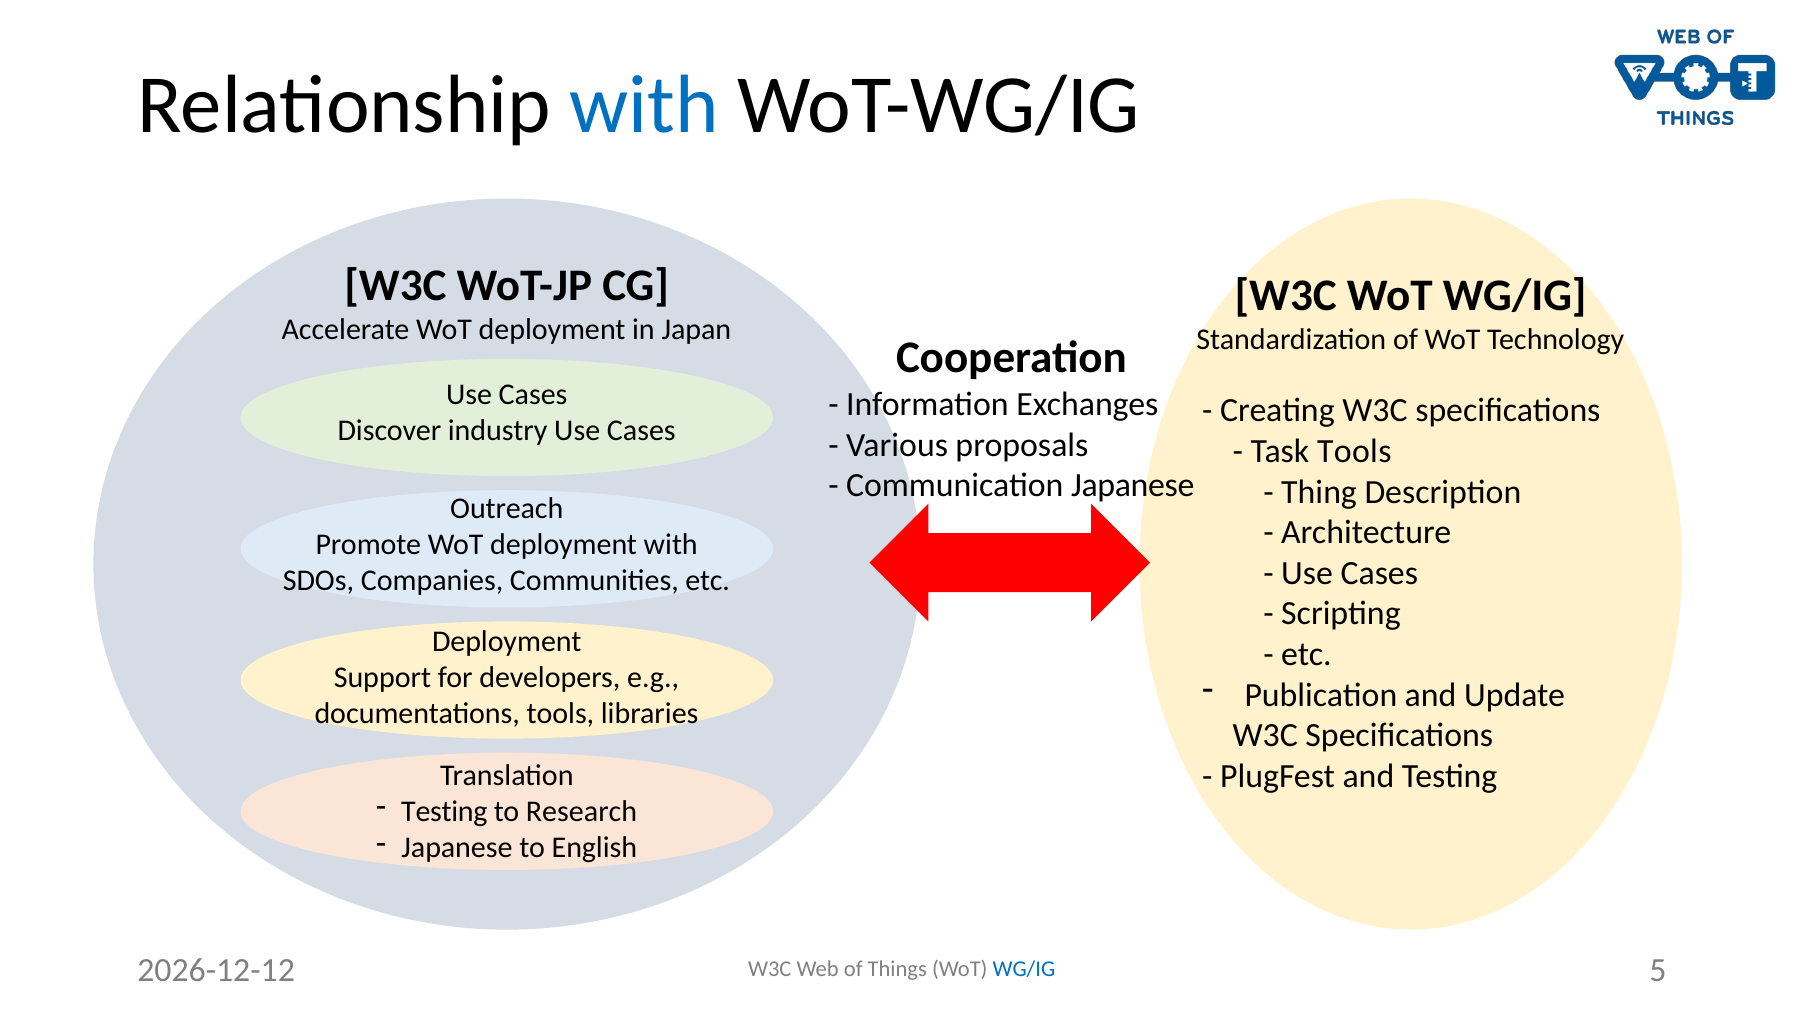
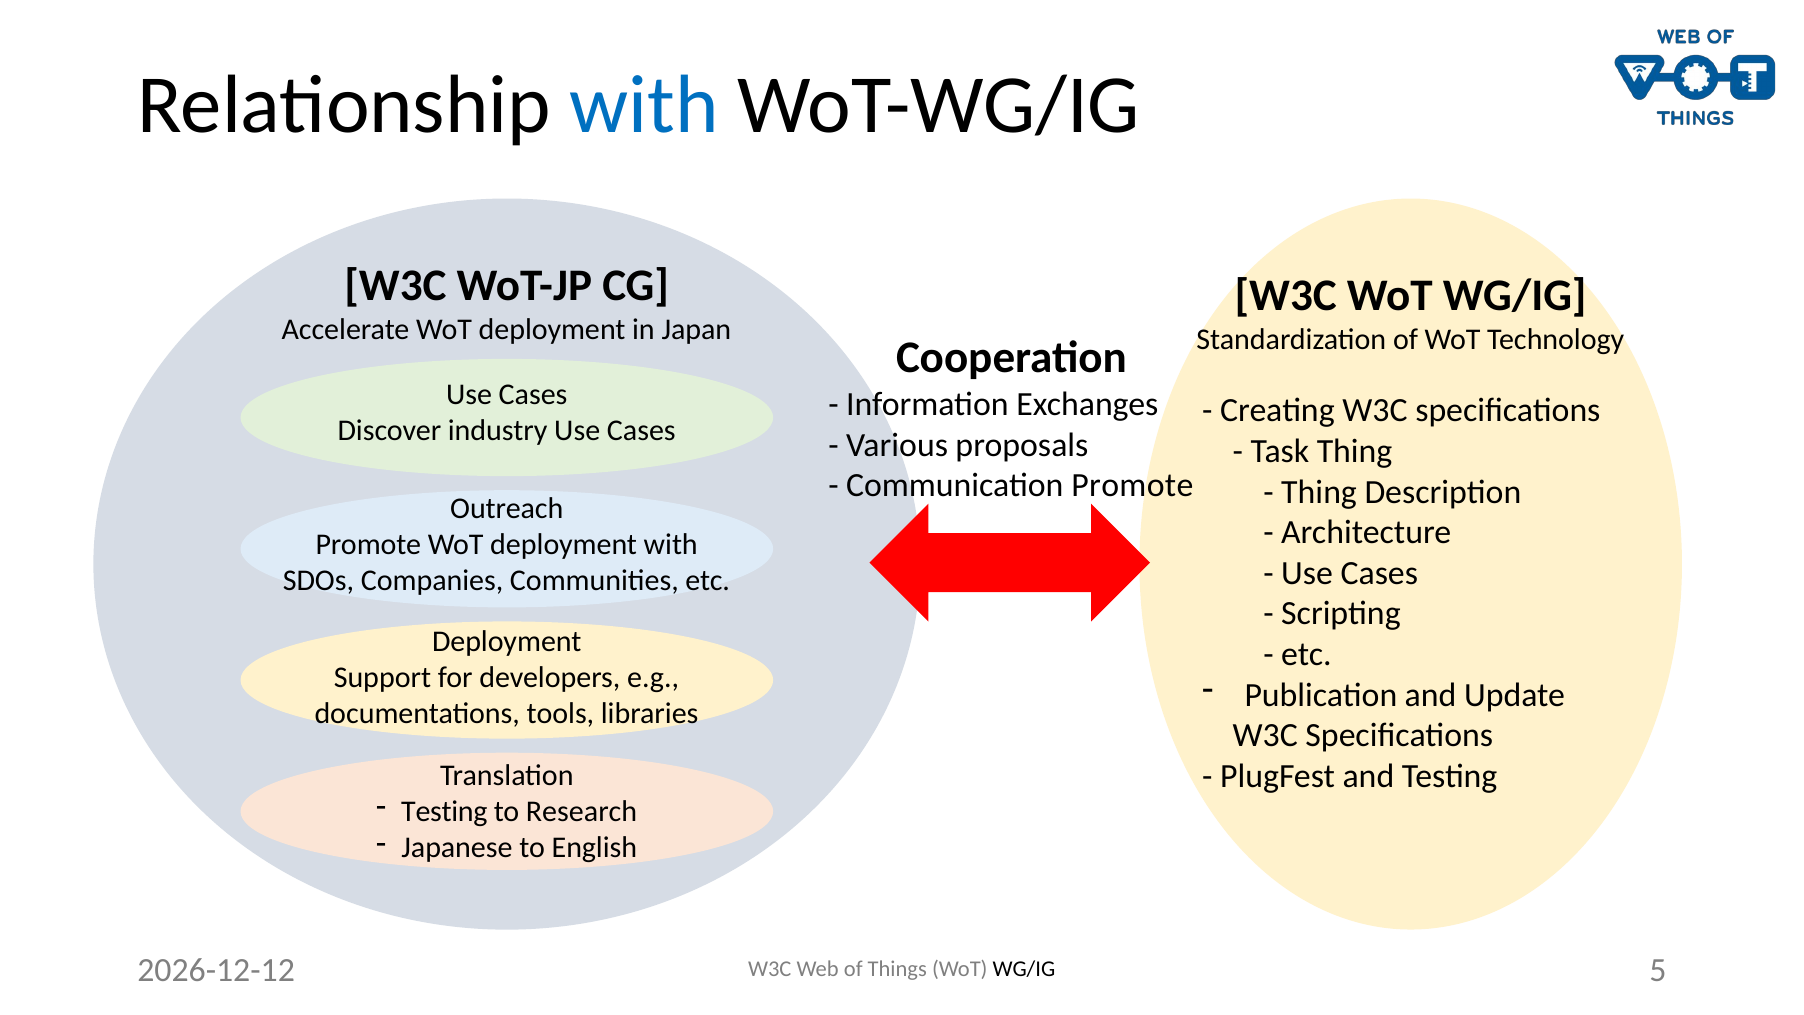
Task Tools: Tools -> Thing
Communication Japanese: Japanese -> Promote
WG/IG at (1024, 969) colour: blue -> black
